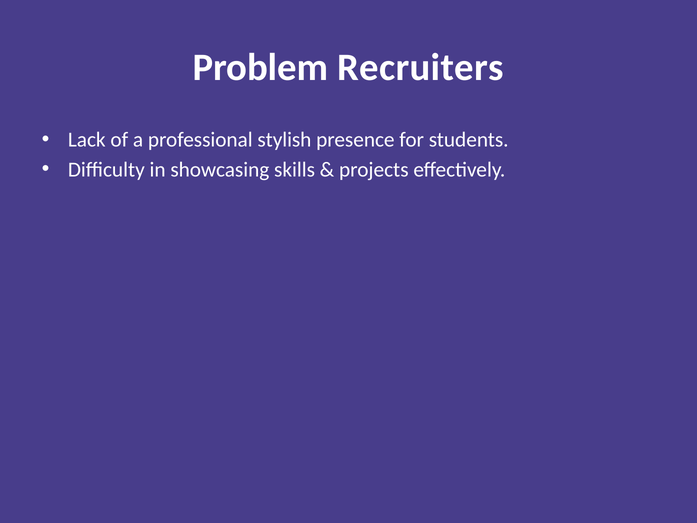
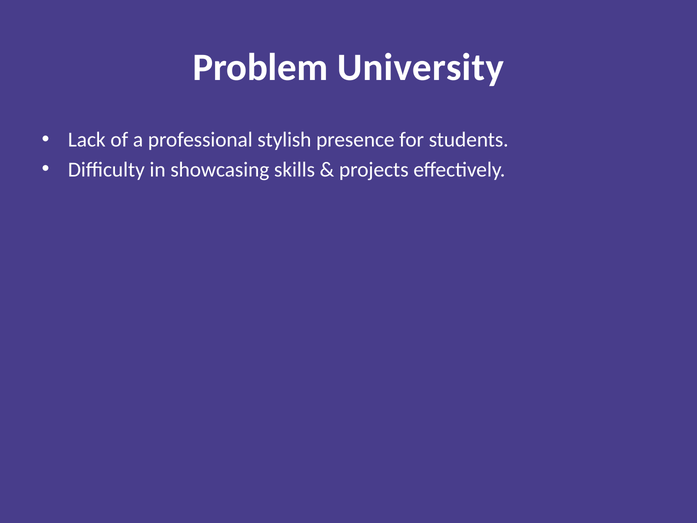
Recruiters: Recruiters -> University
